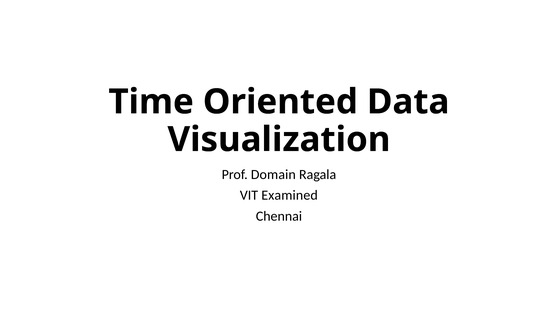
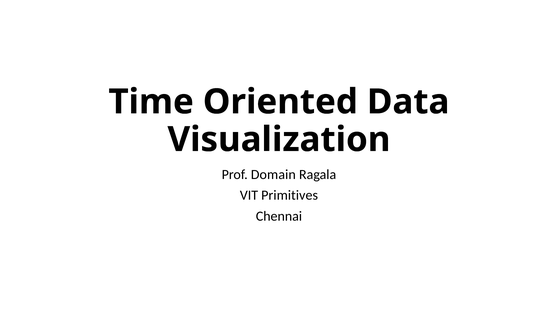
Examined: Examined -> Primitives
